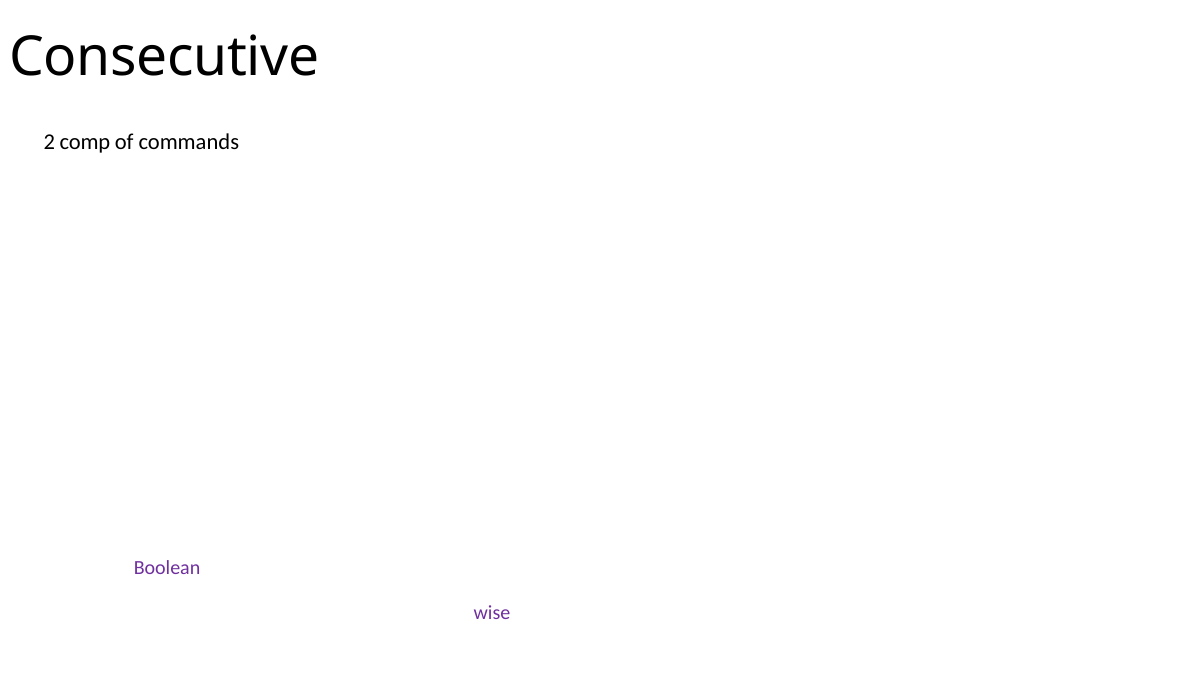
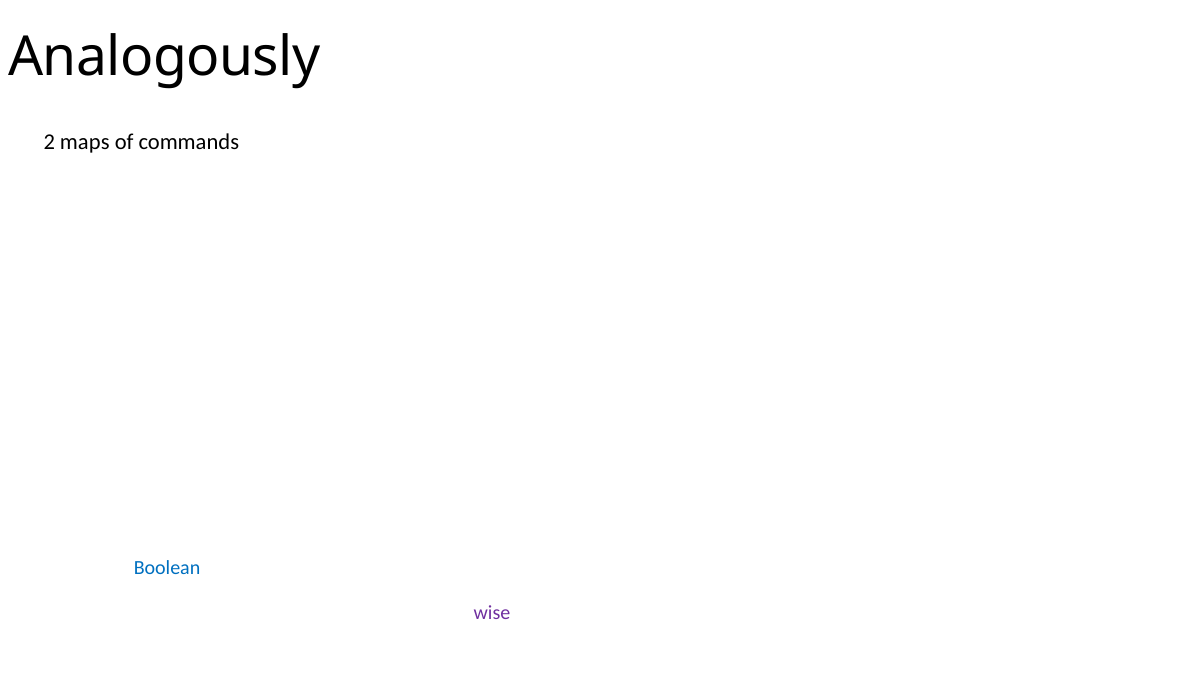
Consecutive: Consecutive -> Analogously
comp: comp -> maps
Boolean at (167, 568) colour: purple -> blue
